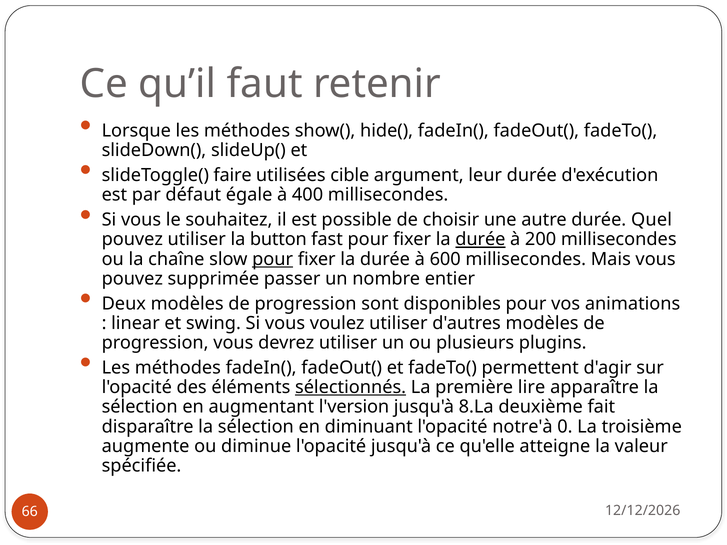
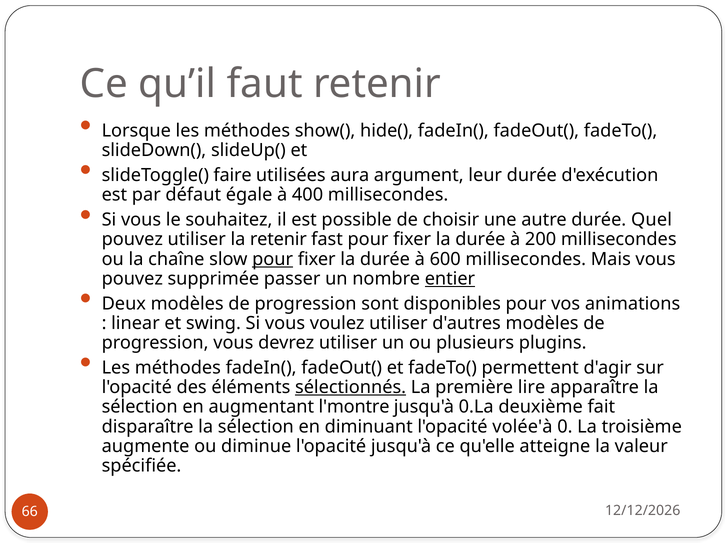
cible: cible -> aura
la button: button -> retenir
durée at (480, 240) underline: present -> none
entier underline: none -> present
l'version: l'version -> l'montre
8.La: 8.La -> 0.La
notre'à: notre'à -> volée'à
